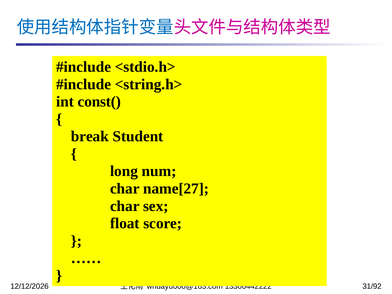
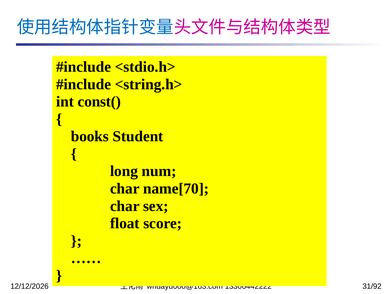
break: break -> books
name[27: name[27 -> name[70
